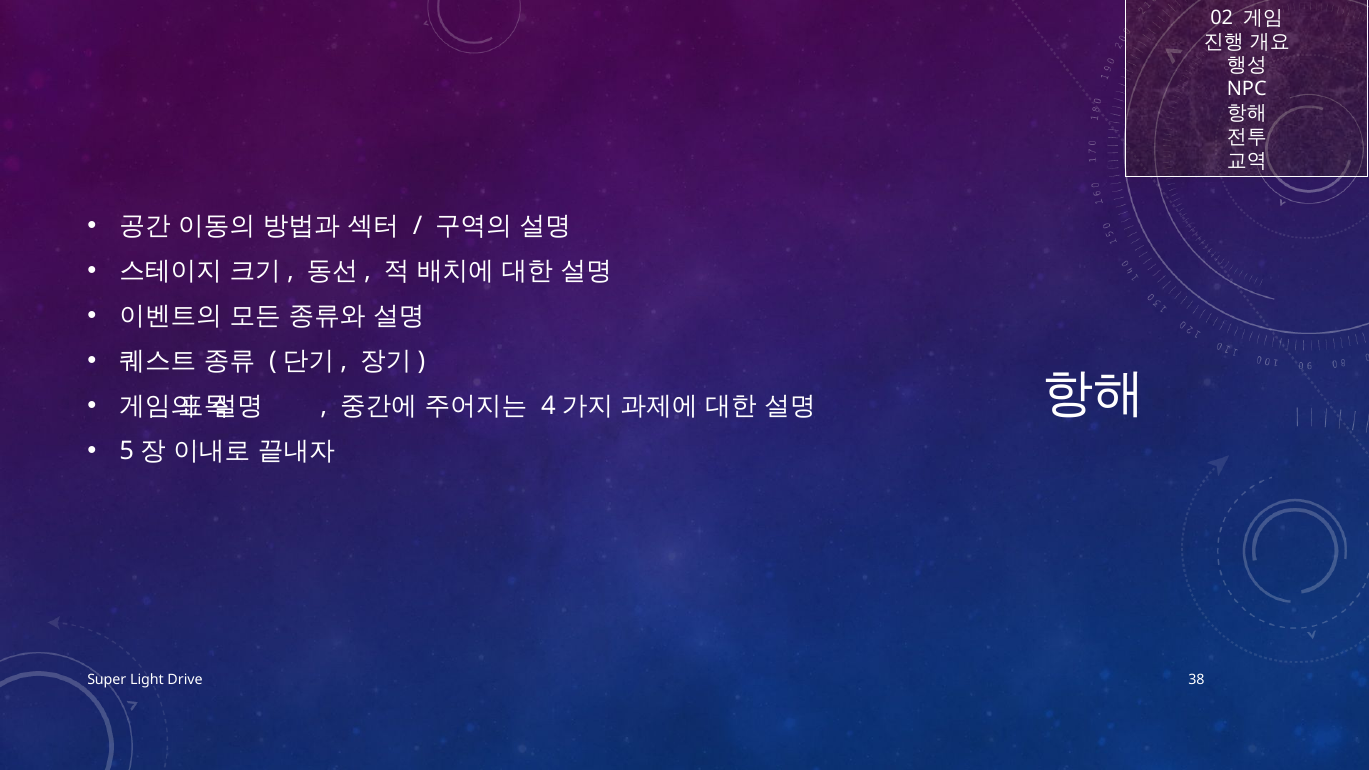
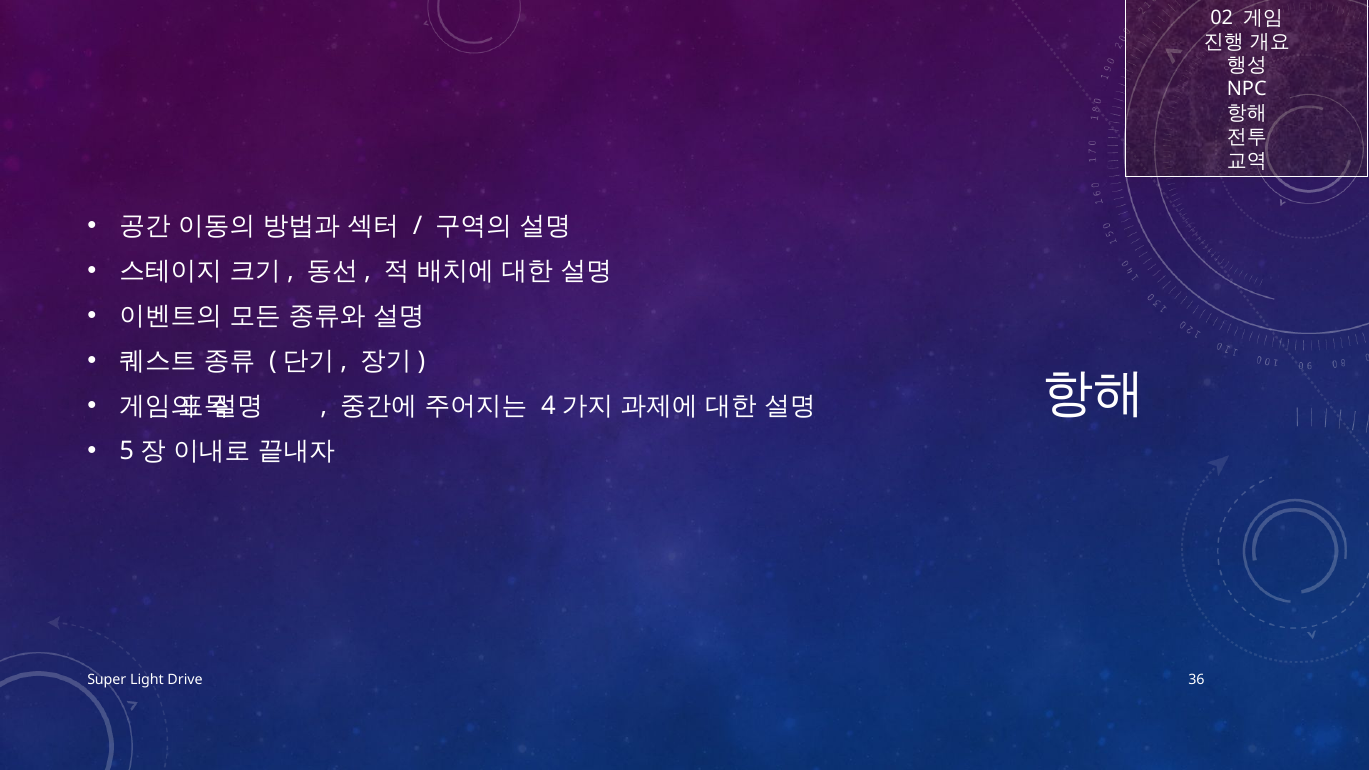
38: 38 -> 36
